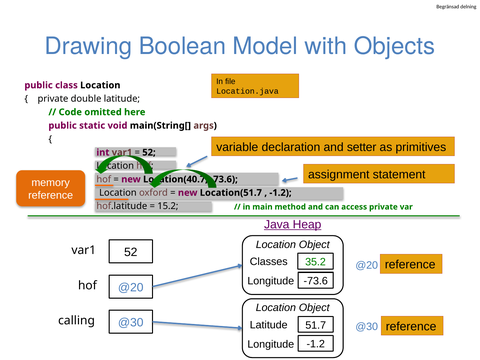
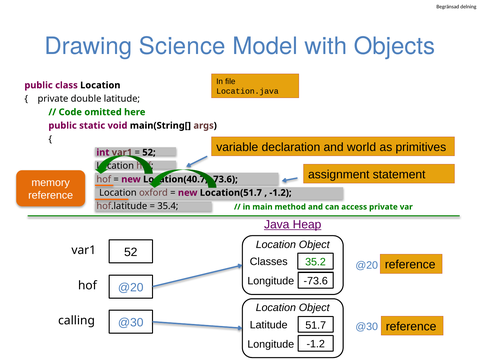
Boolean: Boolean -> Science
setter: setter -> world
15.2: 15.2 -> 35.4
